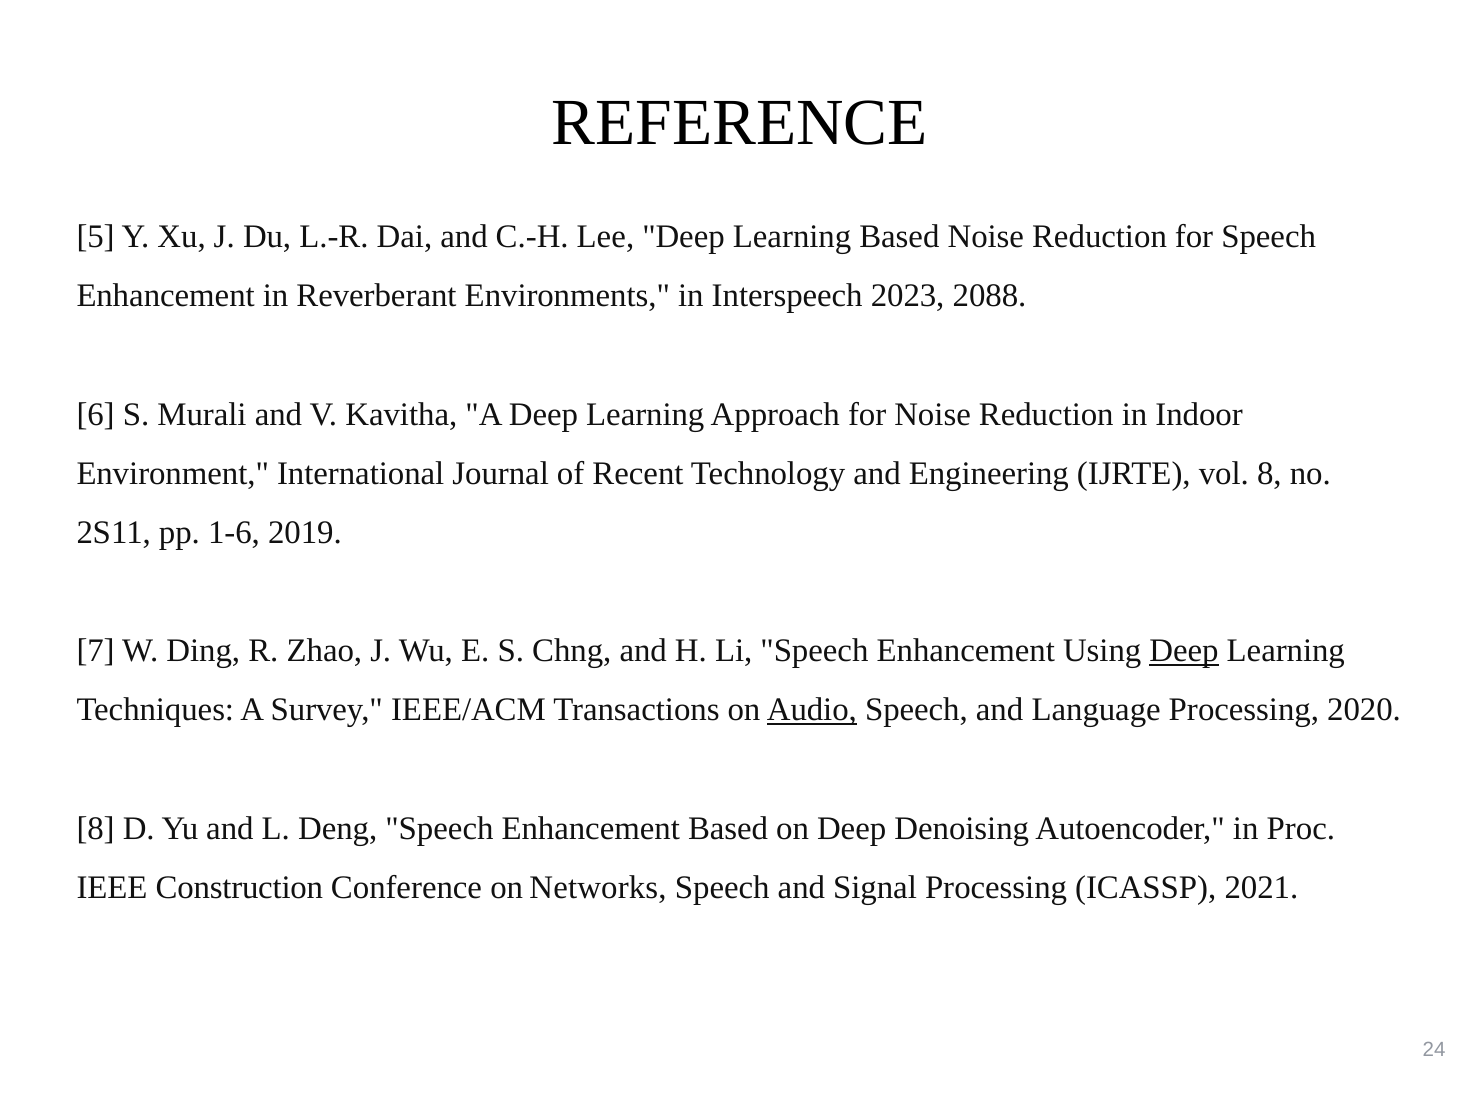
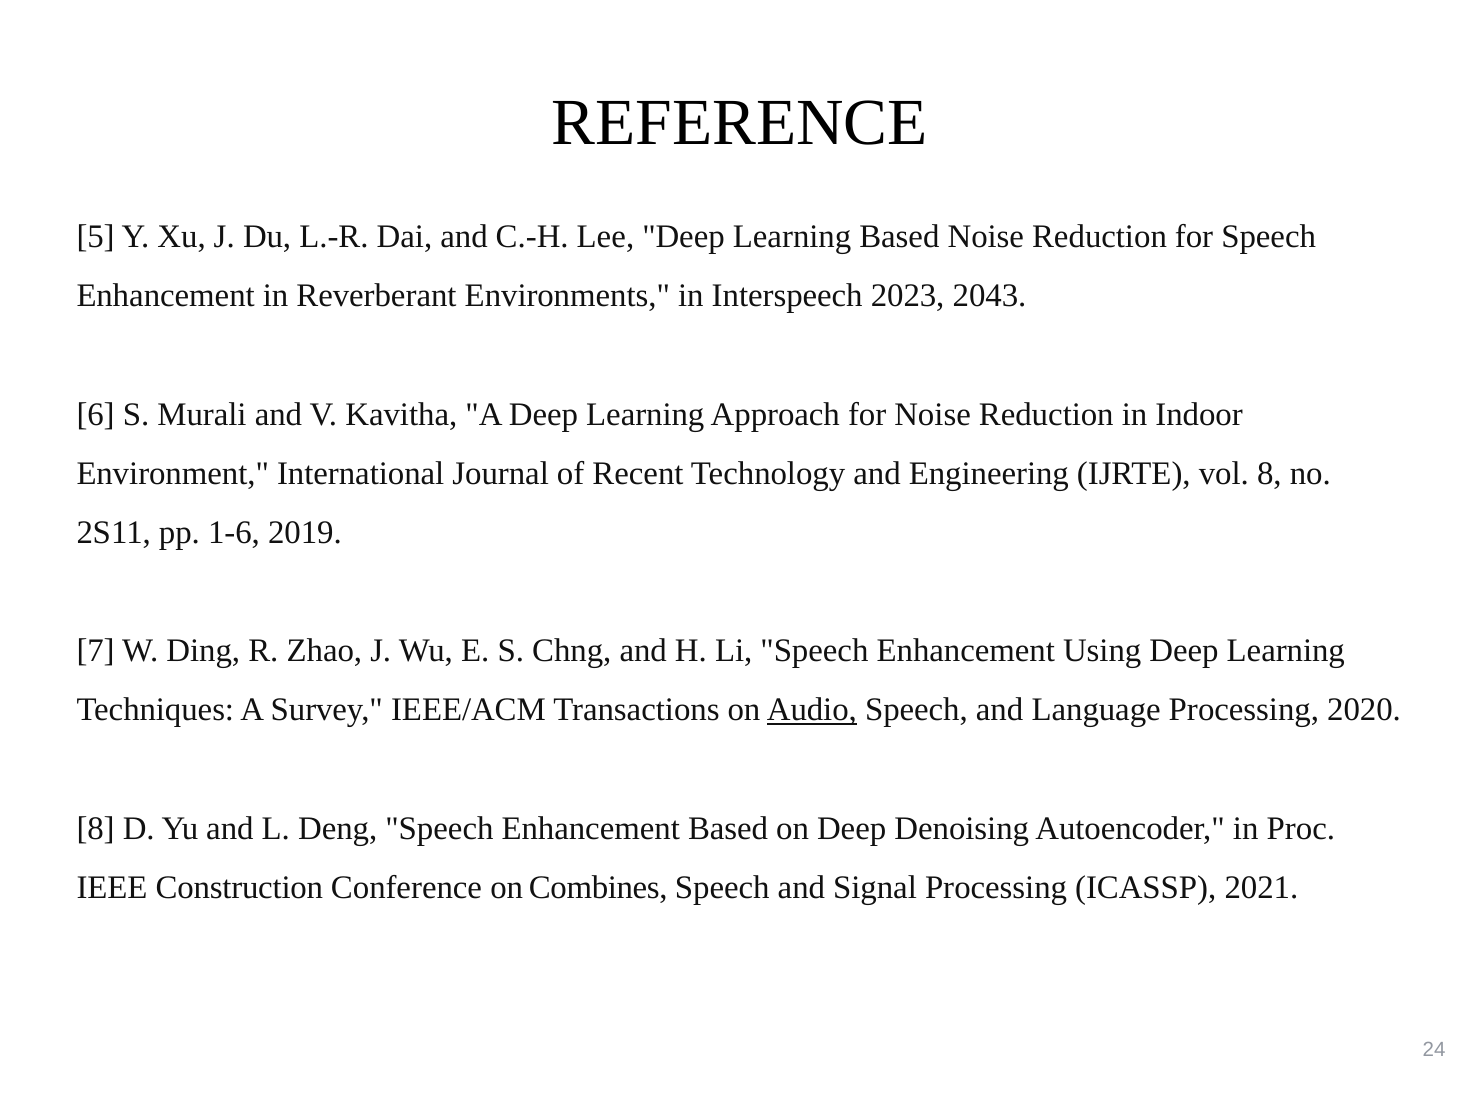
2088: 2088 -> 2043
Deep at (1184, 651) underline: present -> none
Networks: Networks -> Combines
